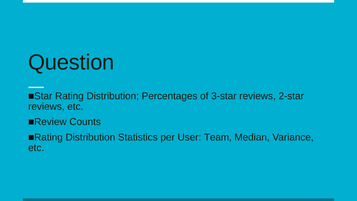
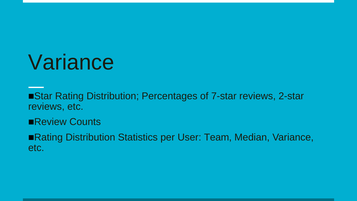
Question at (71, 62): Question -> Variance
3-star: 3-star -> 7-star
